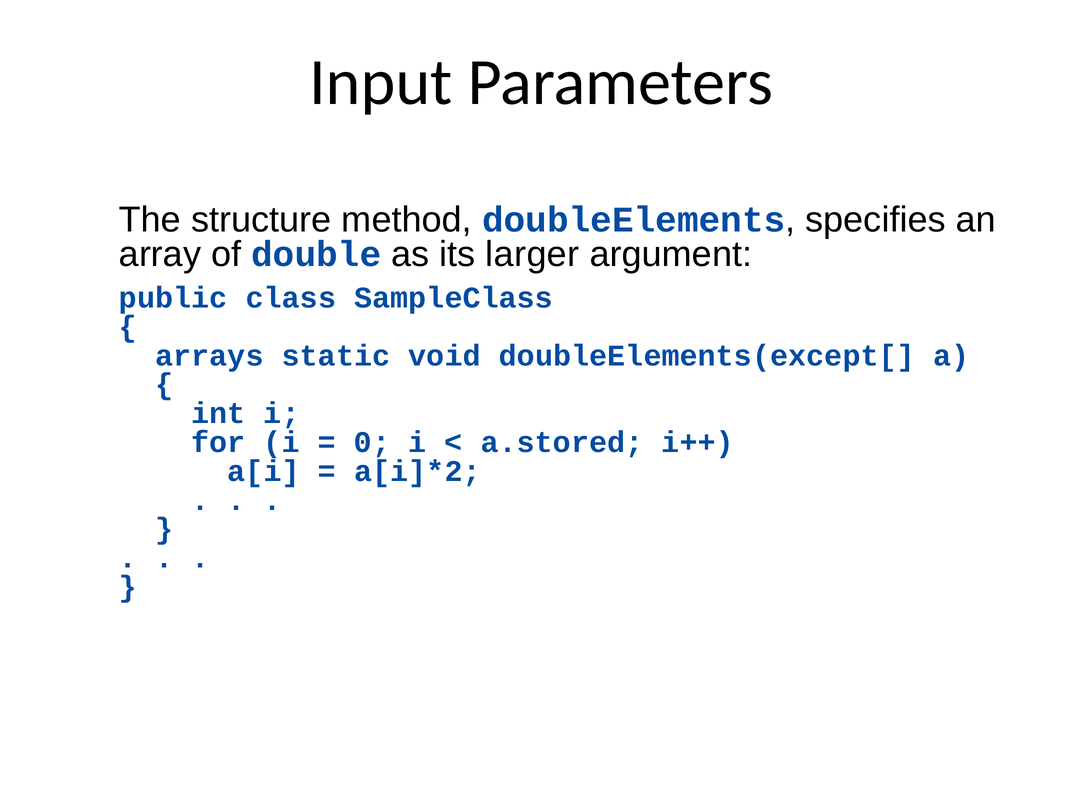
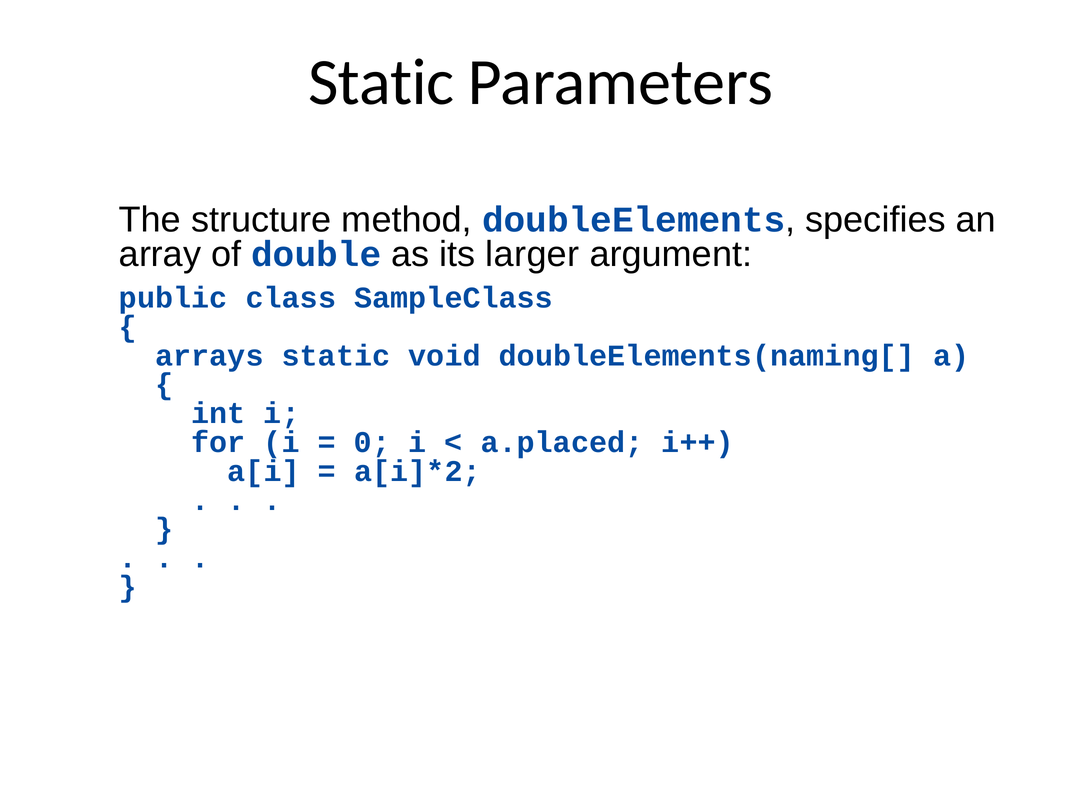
Input at (381, 82): Input -> Static
doubleElements(except[: doubleElements(except[ -> doubleElements(naming[
a.stored: a.stored -> a.placed
